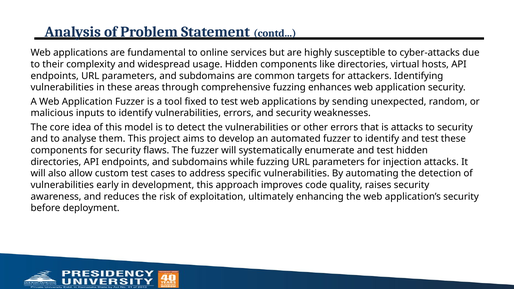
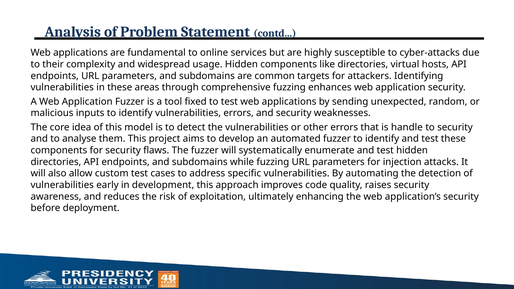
is attacks: attacks -> handle
